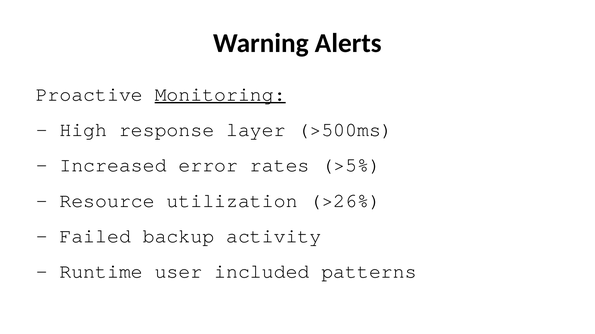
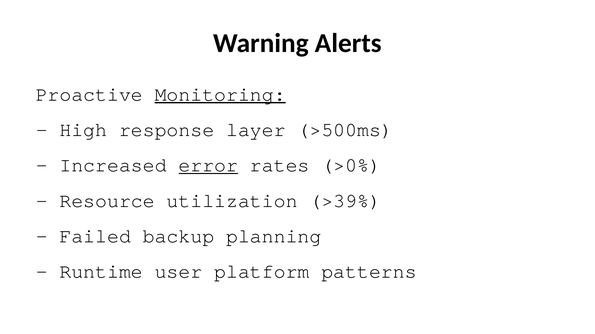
error underline: none -> present
>5%: >5% -> >0%
>26%: >26% -> >39%
activity: activity -> planning
included: included -> platform
